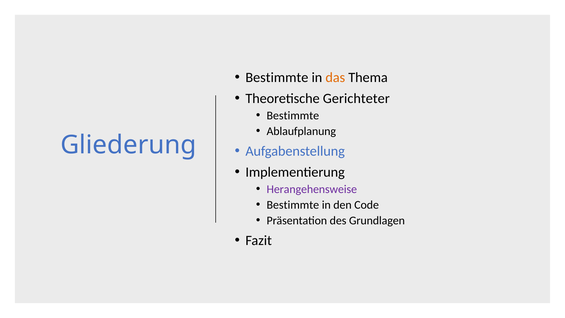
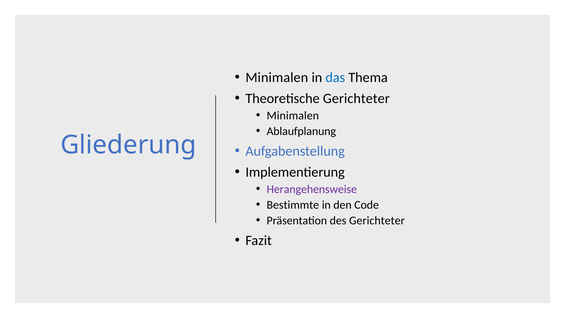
Bestimmte at (277, 77): Bestimmte -> Minimalen
das colour: orange -> blue
Bestimmte at (293, 115): Bestimmte -> Minimalen
des Grundlagen: Grundlagen -> Gerichteter
